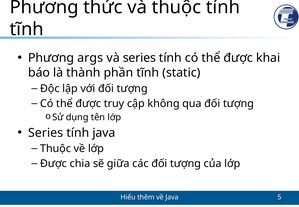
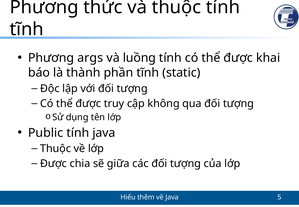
và series: series -> luồng
Series at (46, 133): Series -> Public
